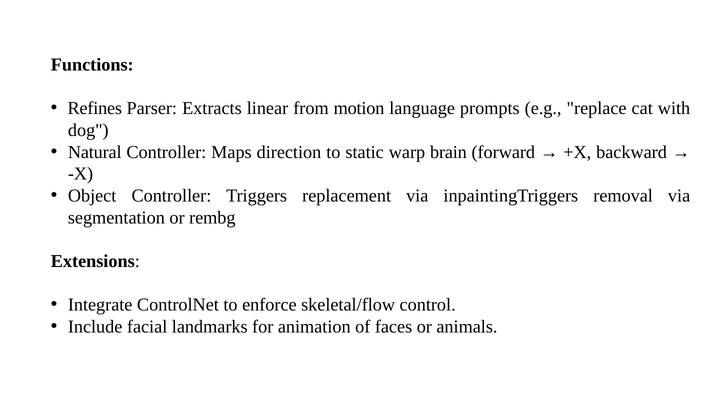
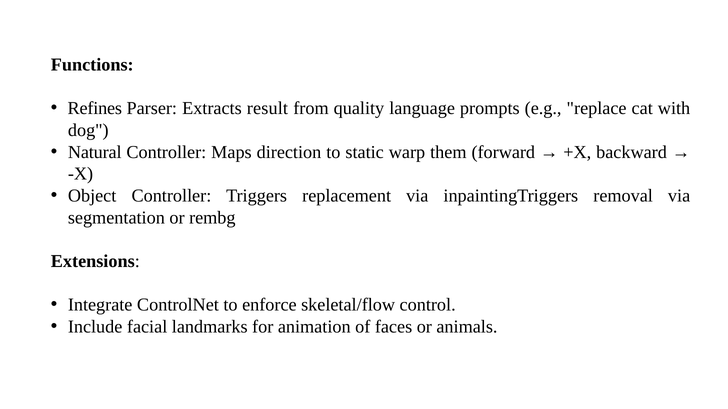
linear: linear -> result
motion: motion -> quality
brain: brain -> them
